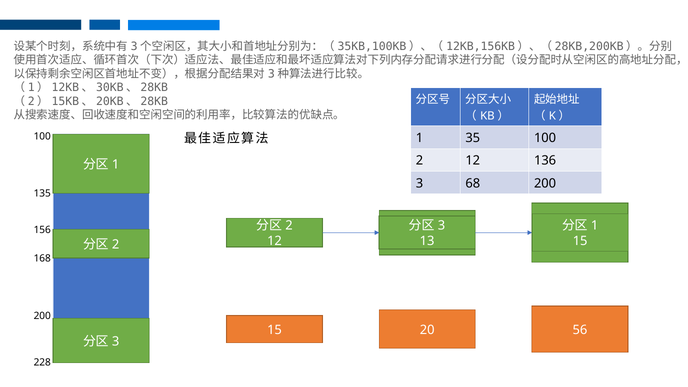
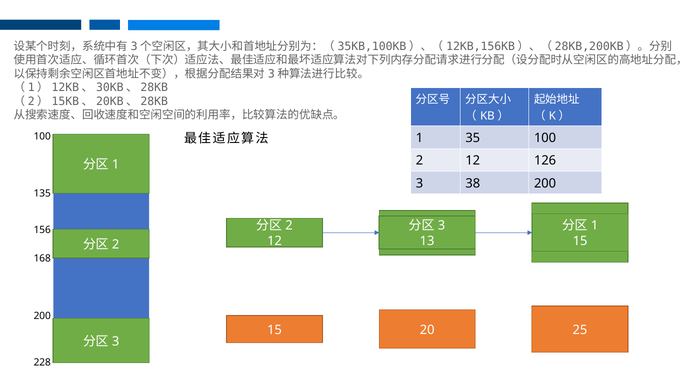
136: 136 -> 126
68: 68 -> 38
56: 56 -> 25
